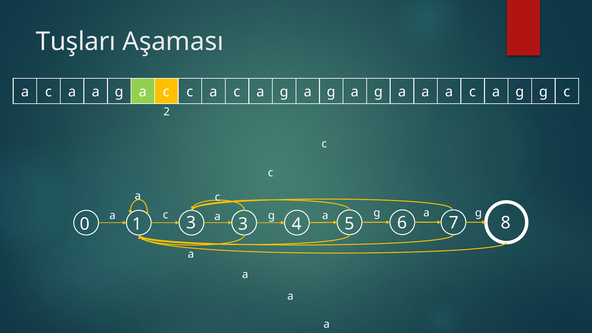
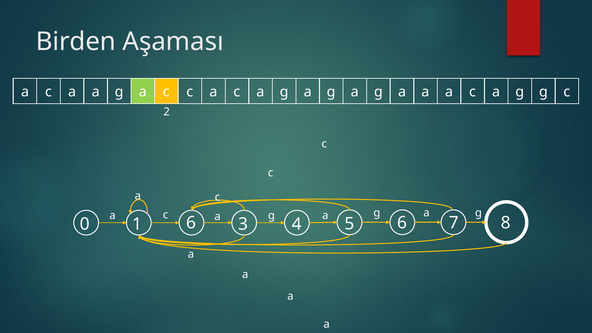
Tuşları: Tuşları -> Birden
1 3: 3 -> 6
